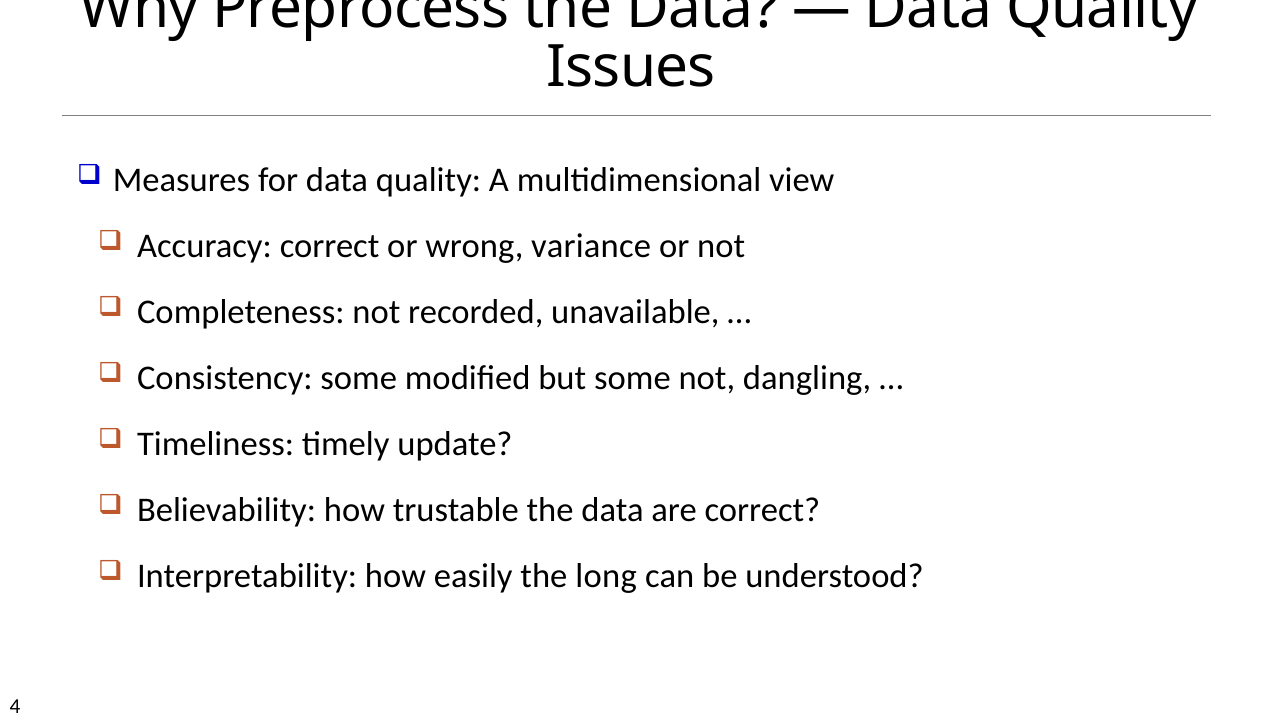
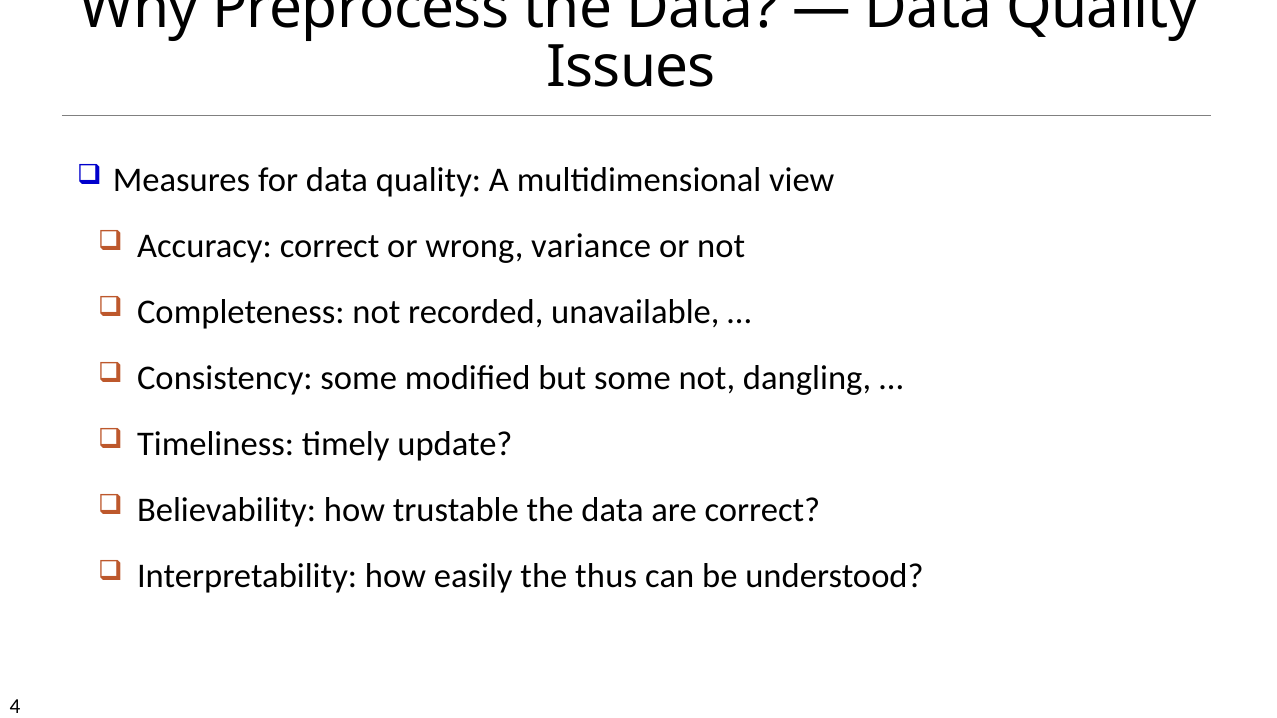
long: long -> thus
